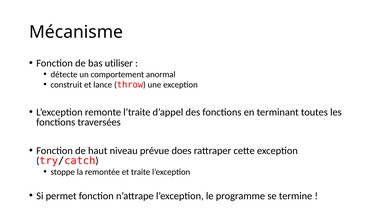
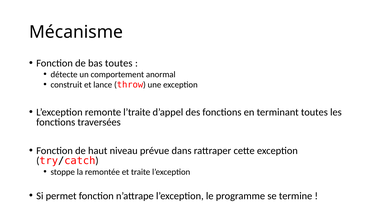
bas utiliser: utiliser -> toutes
does: does -> dans
